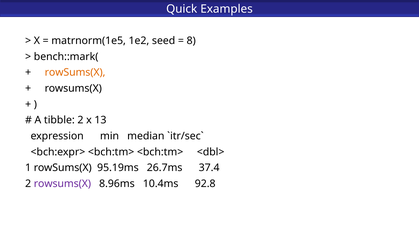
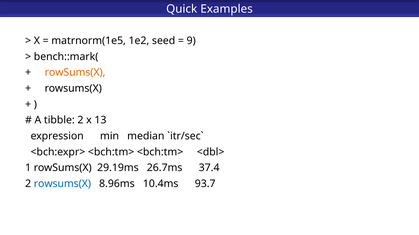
8: 8 -> 9
95.19ms: 95.19ms -> 29.19ms
rowsums(X at (62, 184) colour: purple -> blue
92.8: 92.8 -> 93.7
